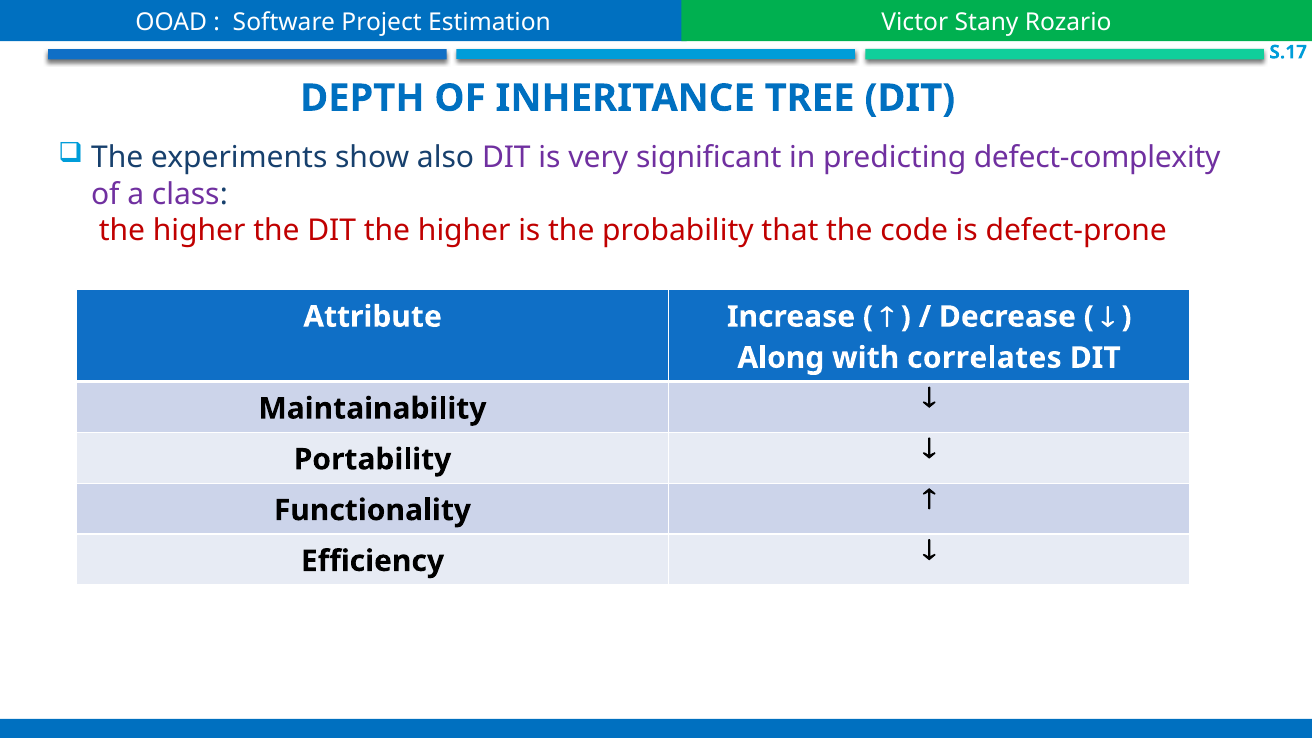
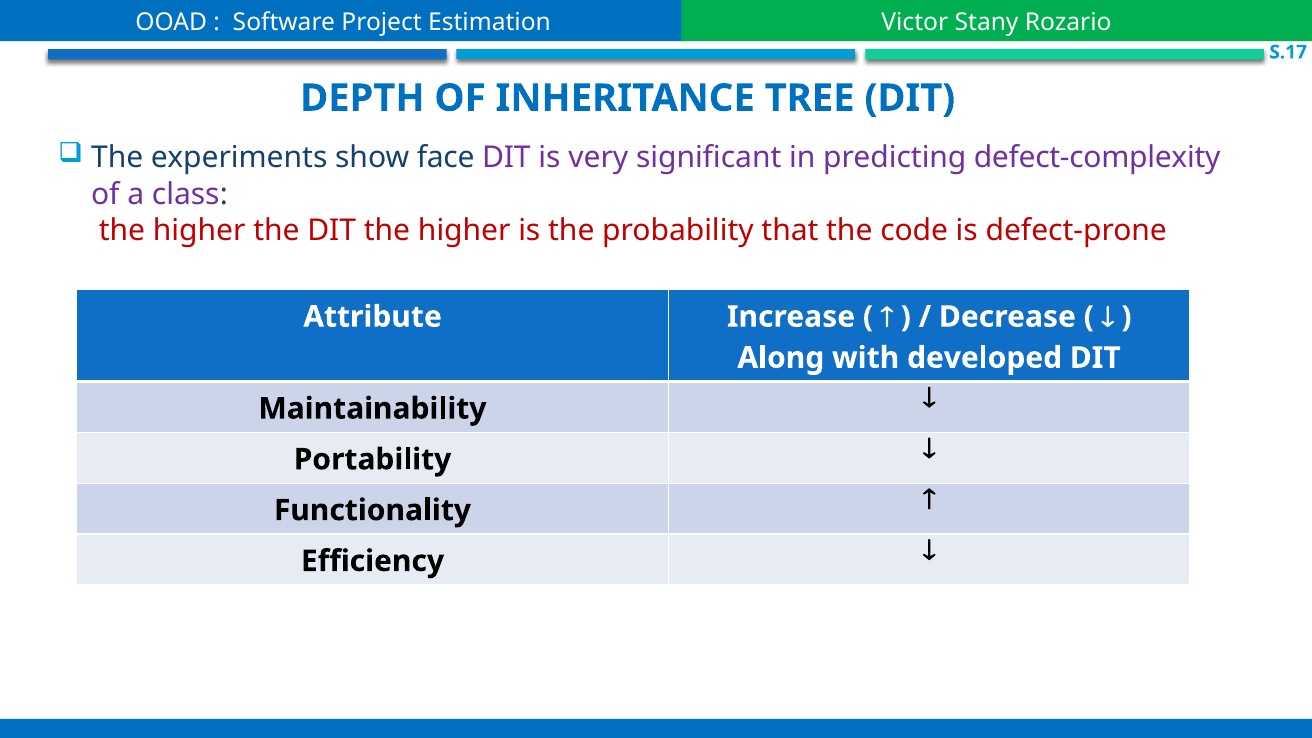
also: also -> face
correlates: correlates -> developed
